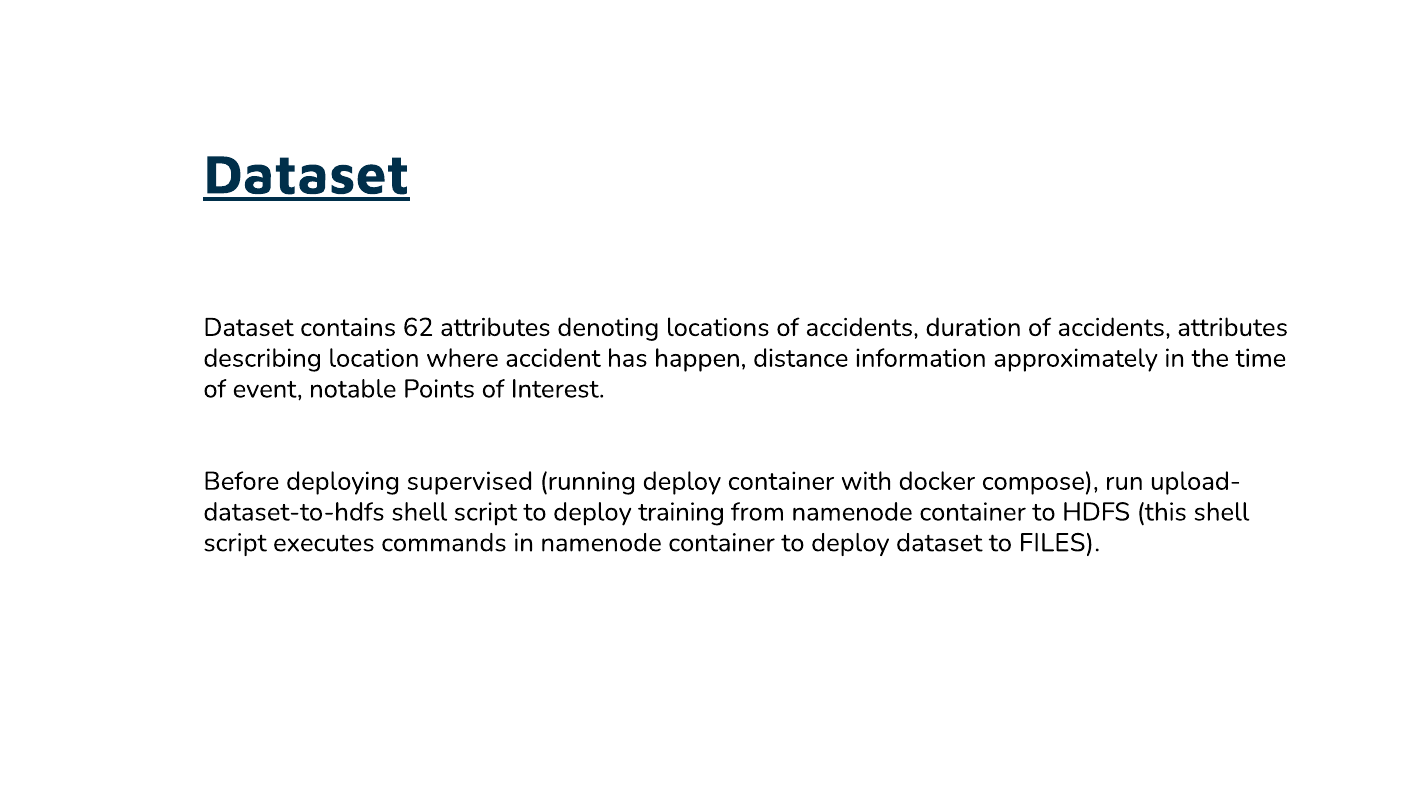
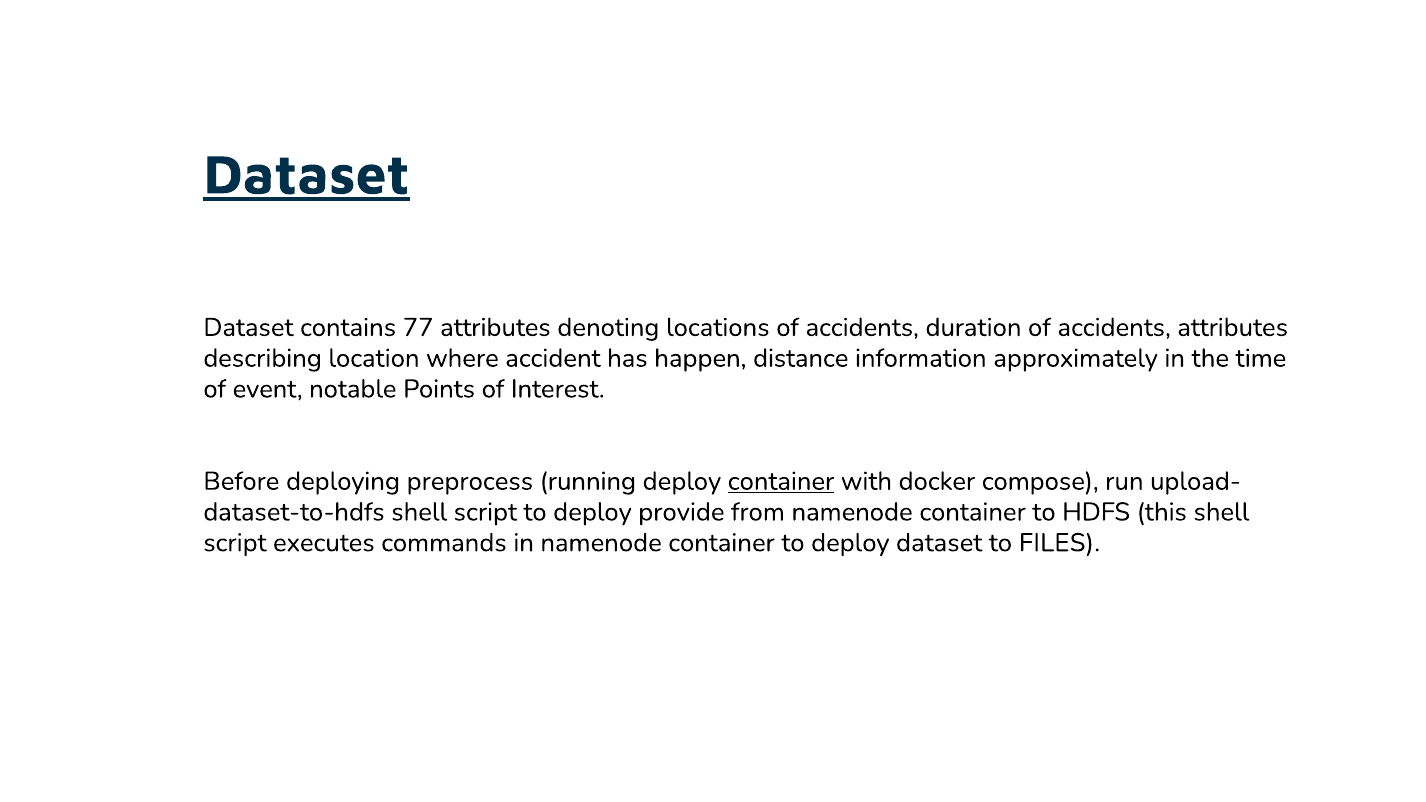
62: 62 -> 77
supervised: supervised -> preprocess
container at (781, 481) underline: none -> present
training: training -> provide
